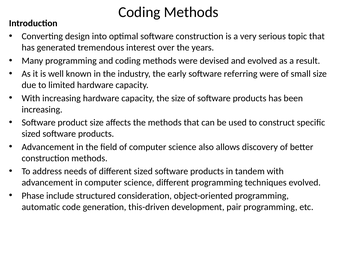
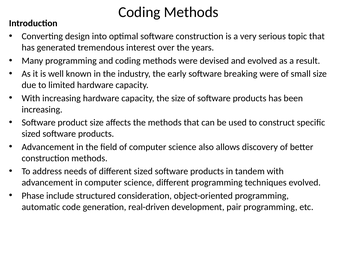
referring: referring -> breaking
this-driven: this-driven -> real-driven
